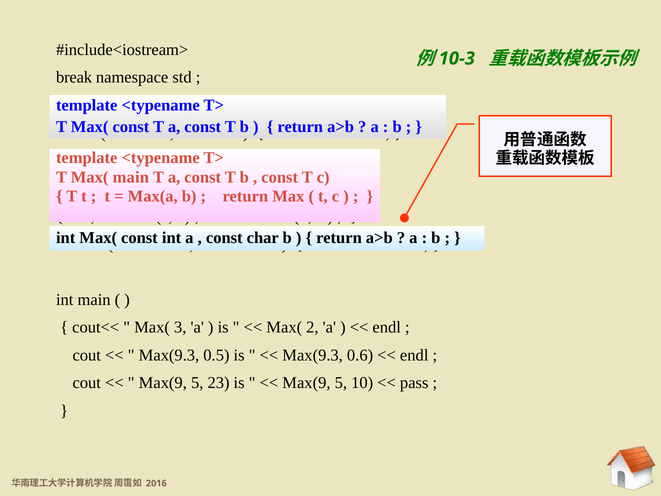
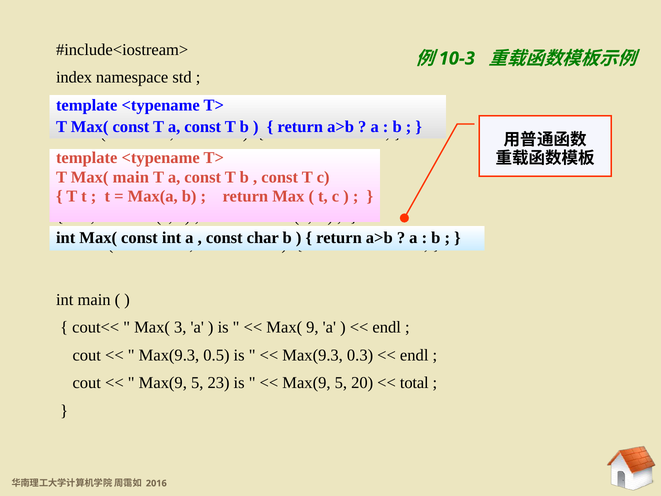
break: break -> index
2: 2 -> 9
0.6: 0.6 -> 0.3
10: 10 -> 20
pass: pass -> total
